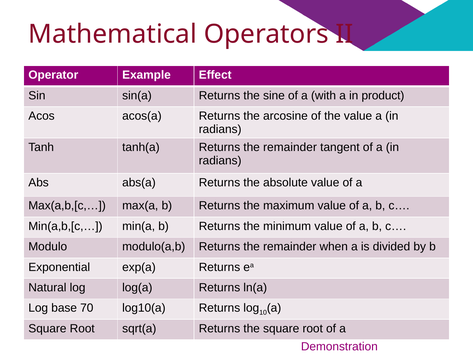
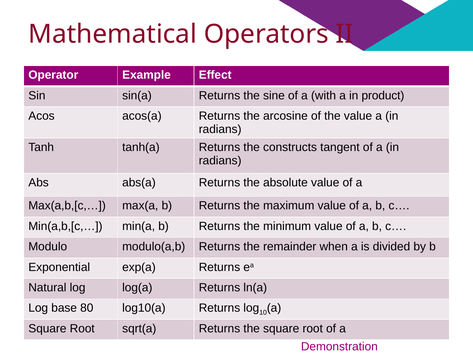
tanh(a Returns the remainder: remainder -> constructs
70: 70 -> 80
